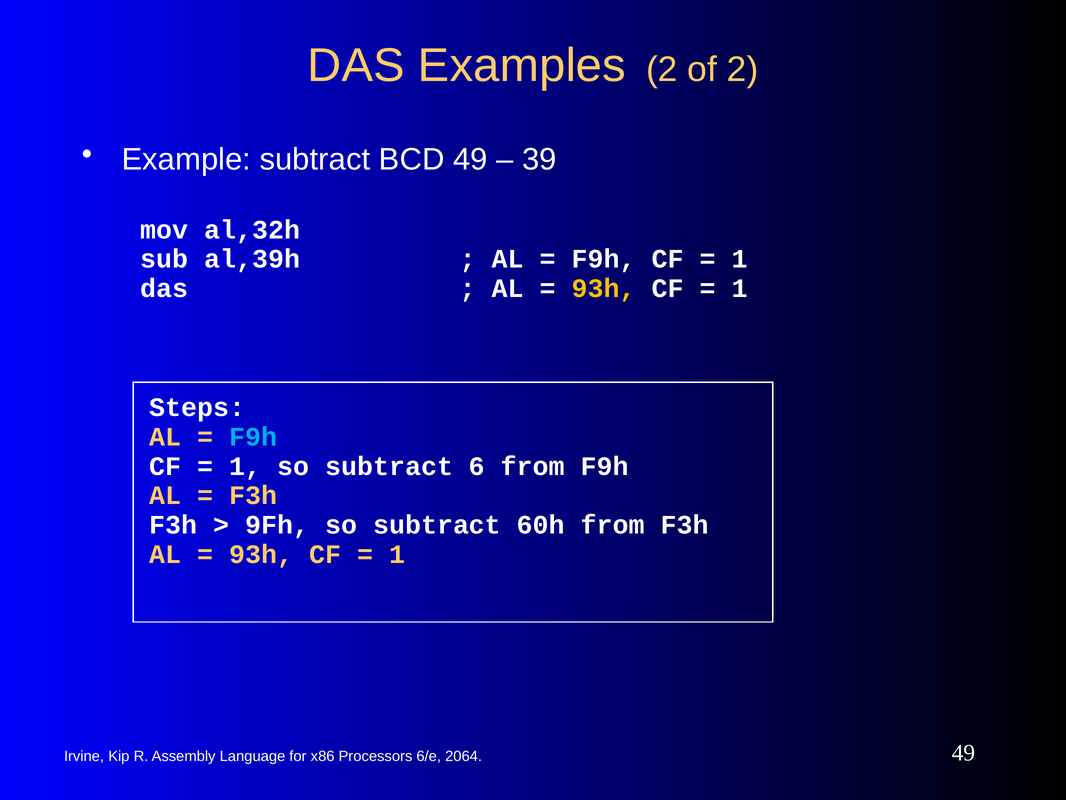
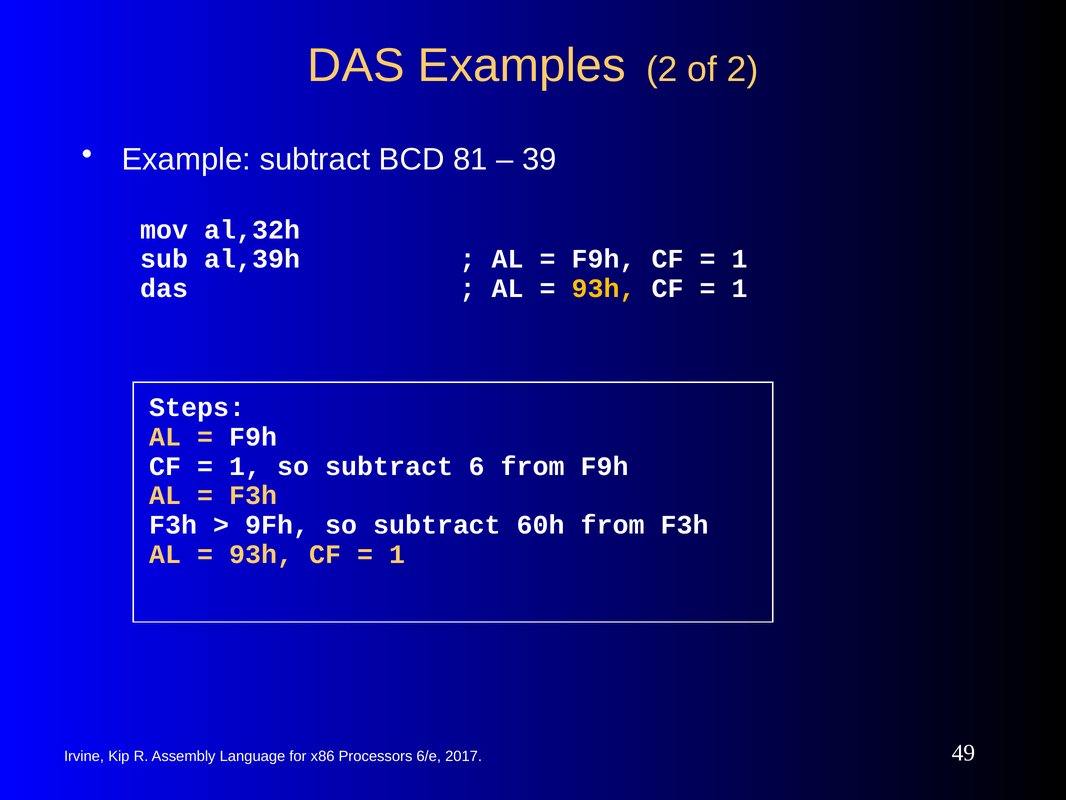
BCD 49: 49 -> 81
F9h at (253, 437) colour: light blue -> white
2064: 2064 -> 2017
